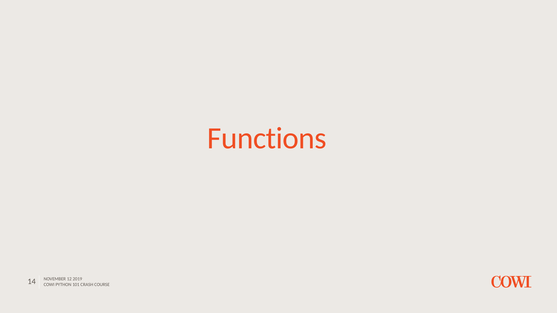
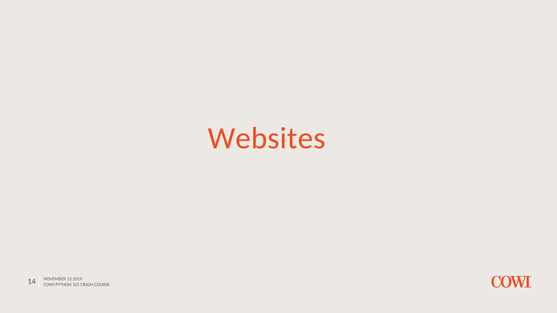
Functions: Functions -> Websites
